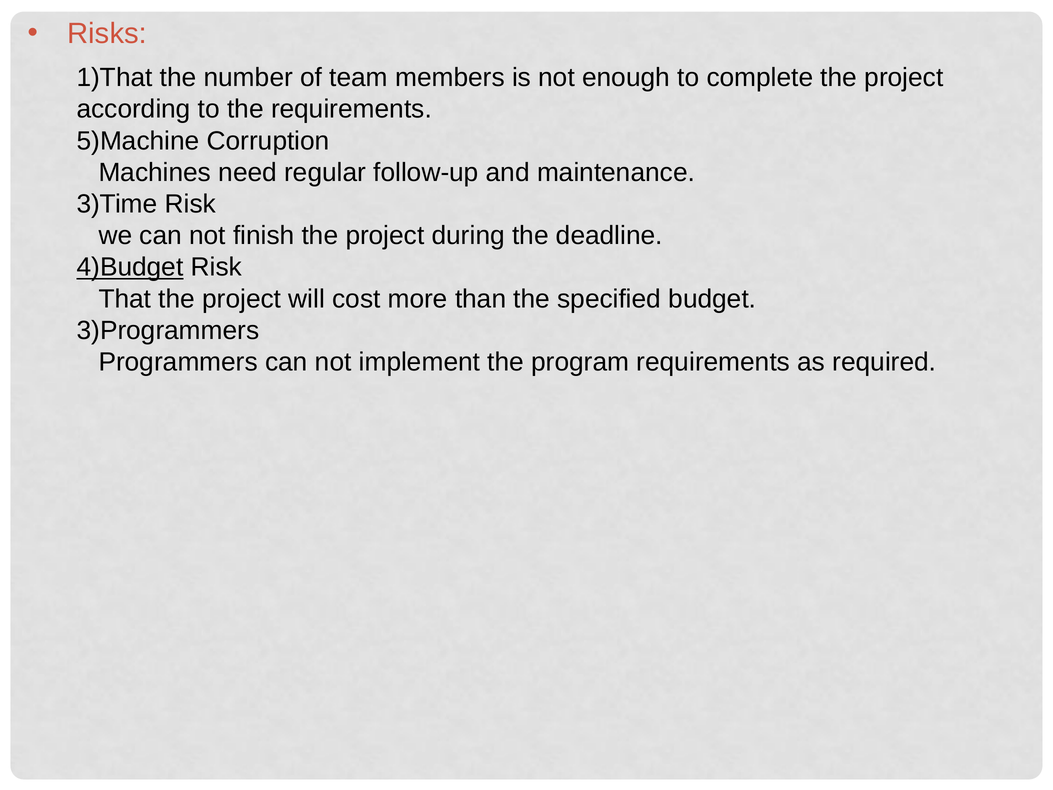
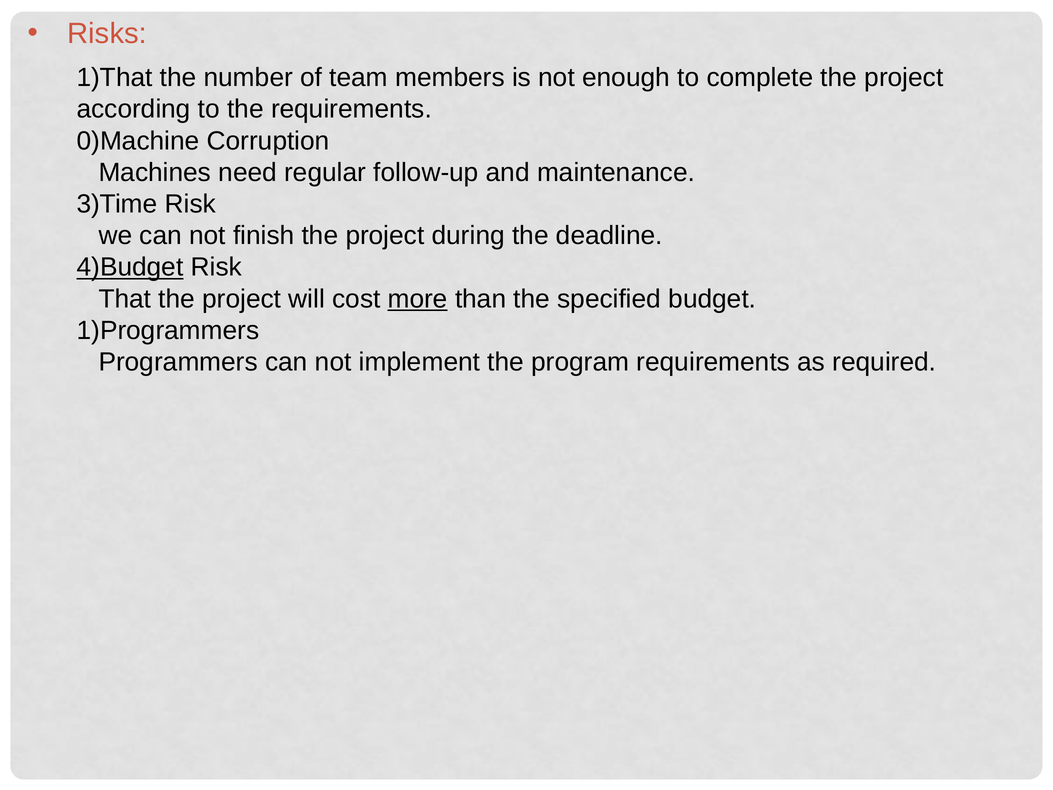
5)Machine: 5)Machine -> 0)Machine
more underline: none -> present
3)Programmers: 3)Programmers -> 1)Programmers
